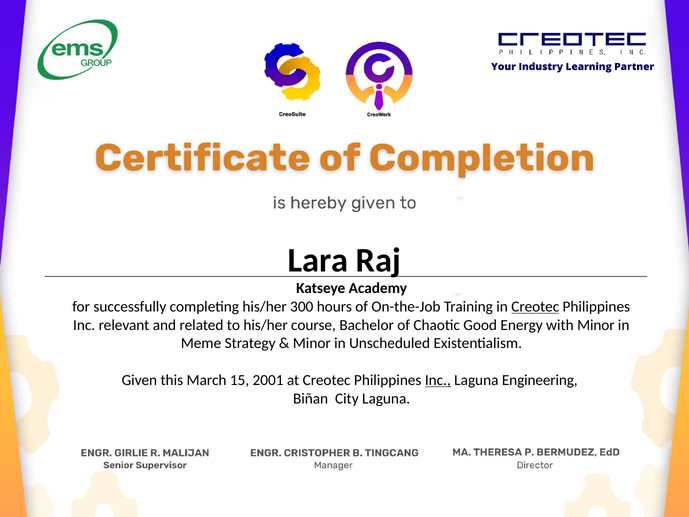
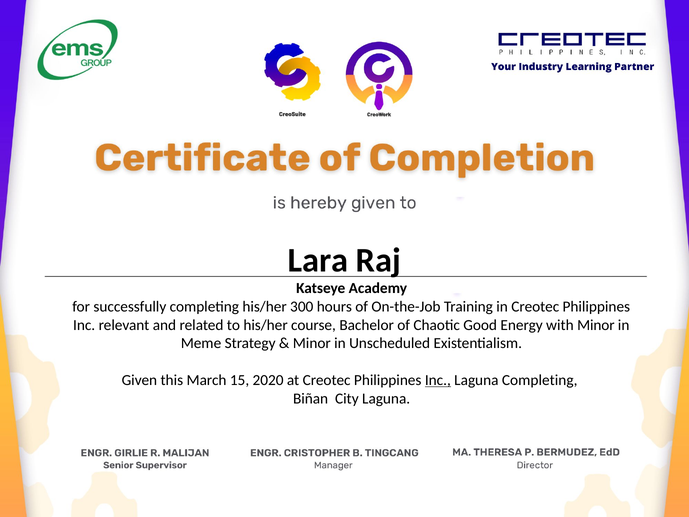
Creotec at (535, 307) underline: present -> none
2001: 2001 -> 2020
Laguna Engineering: Engineering -> Completing
